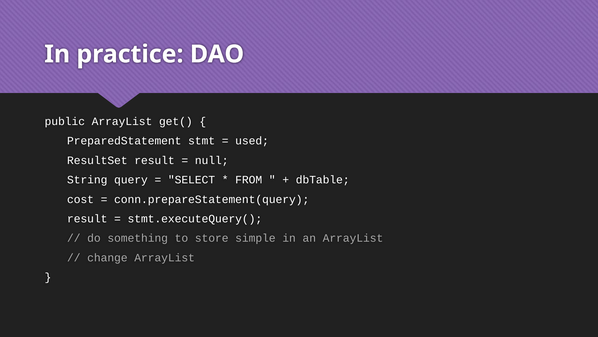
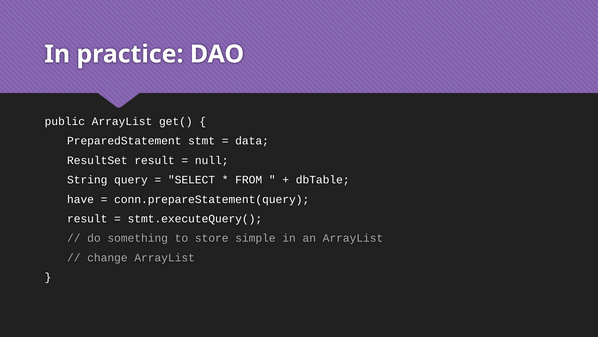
used: used -> data
cost: cost -> have
